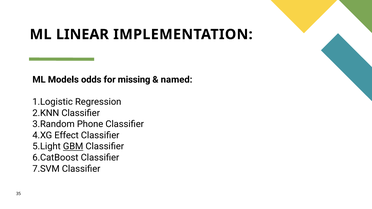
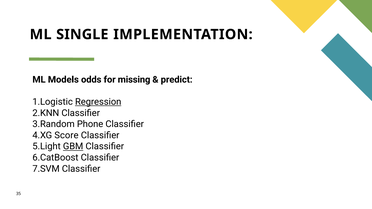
LINEAR: LINEAR -> SINGLE
named: named -> predict
Regression underline: none -> present
Effect: Effect -> Score
